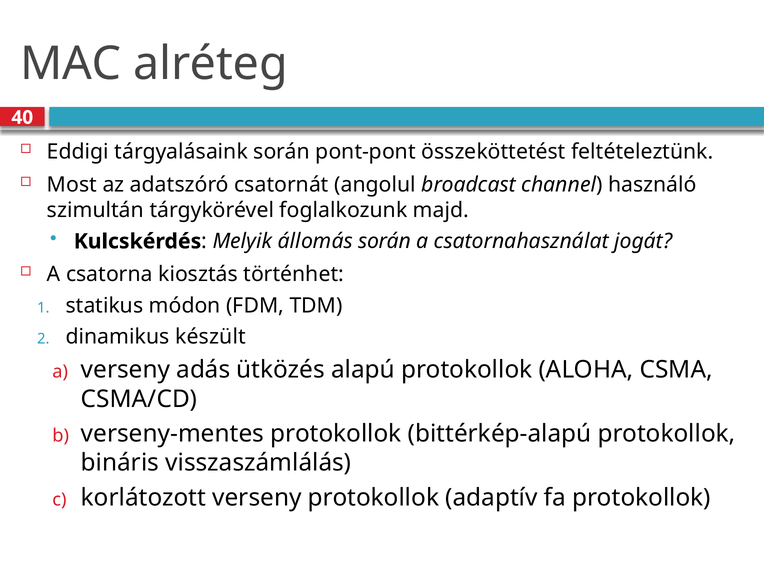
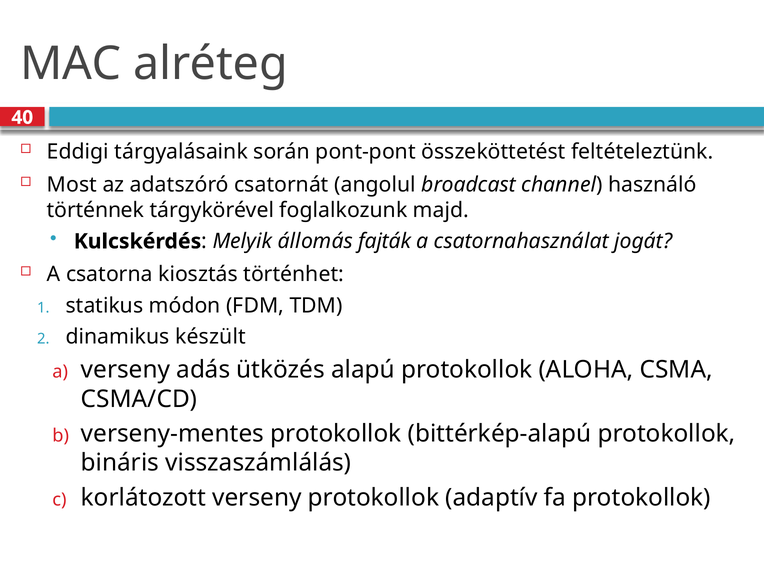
szimultán: szimultán -> történnek
állomás során: során -> fajták
